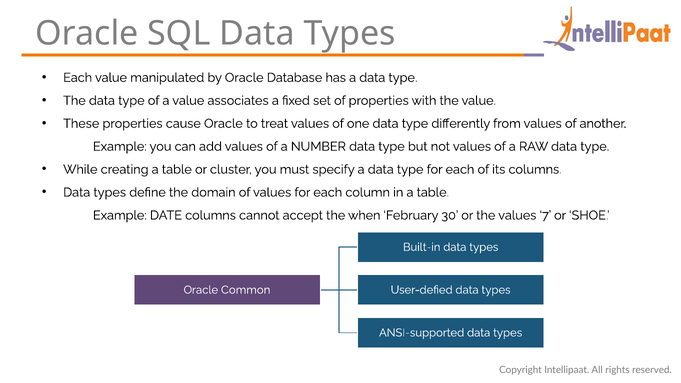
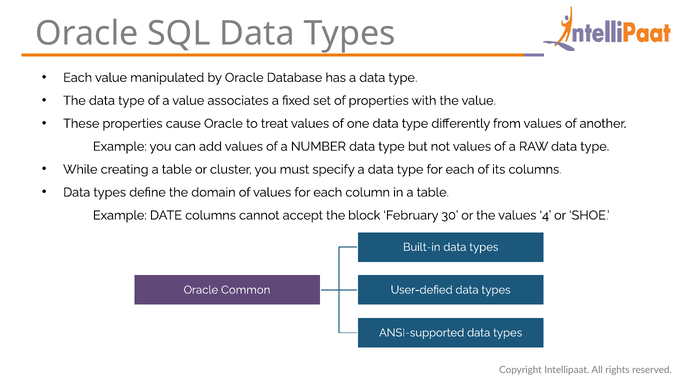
when: when -> block
7: 7 -> 4
